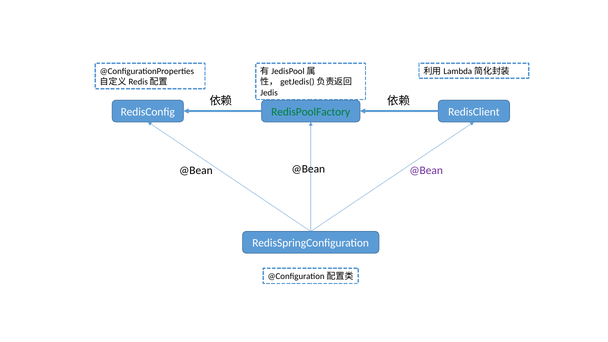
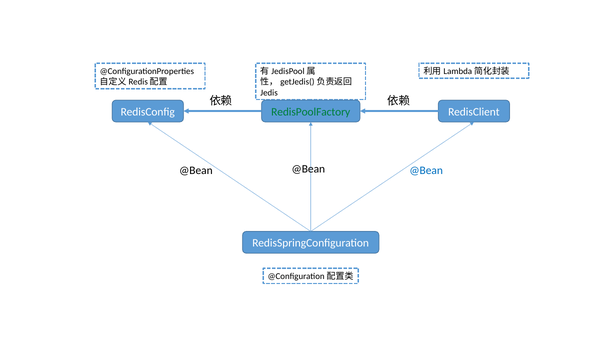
@Bean at (426, 170) colour: purple -> blue
